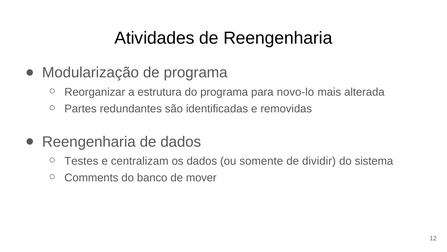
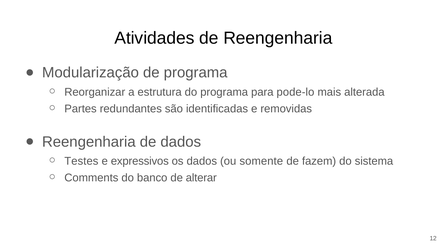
novo-lo: novo-lo -> pode-lo
centralizam: centralizam -> expressivos
dividir: dividir -> fazem
mover: mover -> alterar
